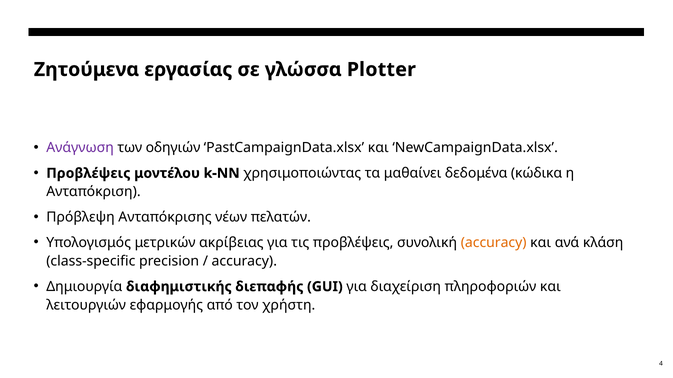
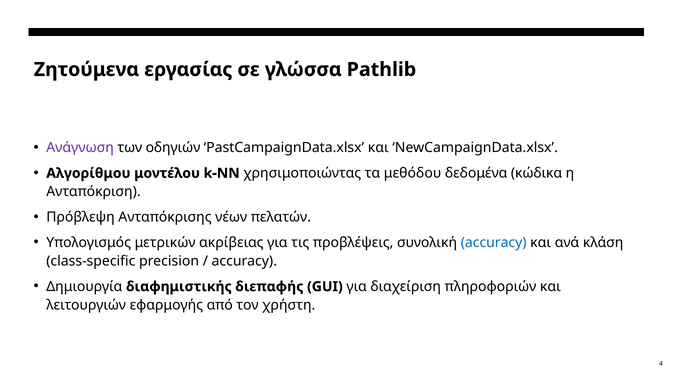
Plotter: Plotter -> Pathlib
Προβλέψεις at (88, 173): Προβλέψεις -> Αλγορίθμου
μαθαίνει: μαθαίνει -> μεθόδου
accuracy at (494, 243) colour: orange -> blue
